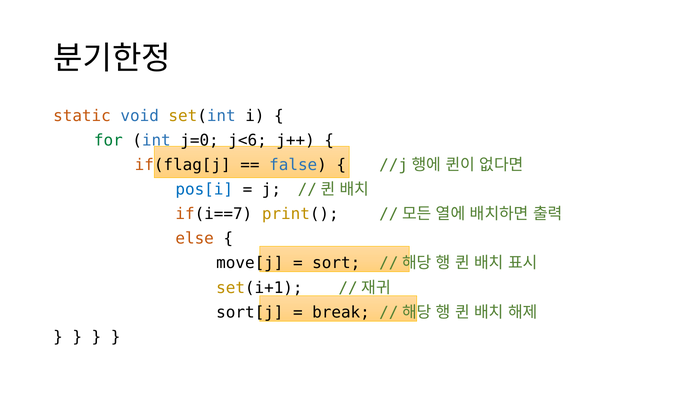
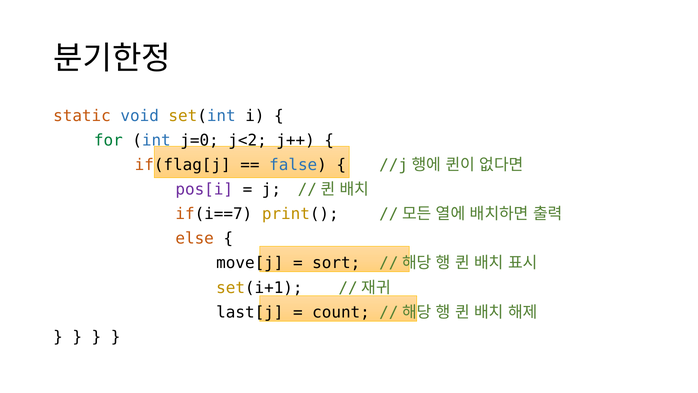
j<6: j<6 -> j<2
pos[i colour: blue -> purple
sort[j: sort[j -> last[j
break: break -> count
